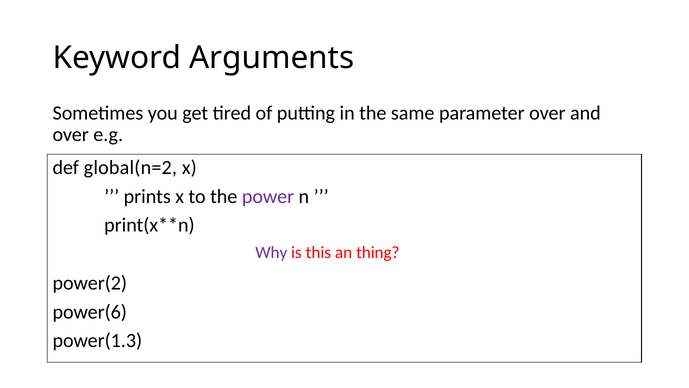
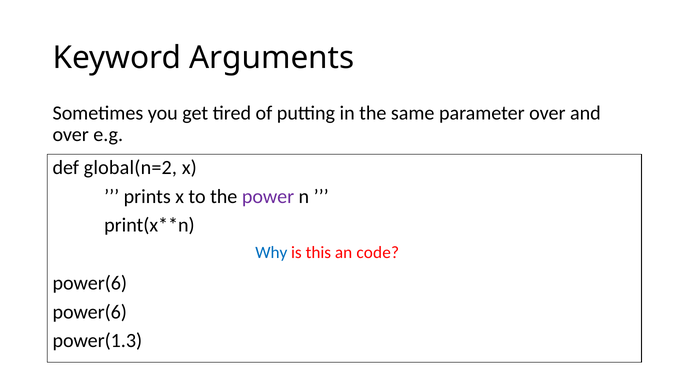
Why colour: purple -> blue
thing: thing -> code
power(2 at (90, 283): power(2 -> power(6
